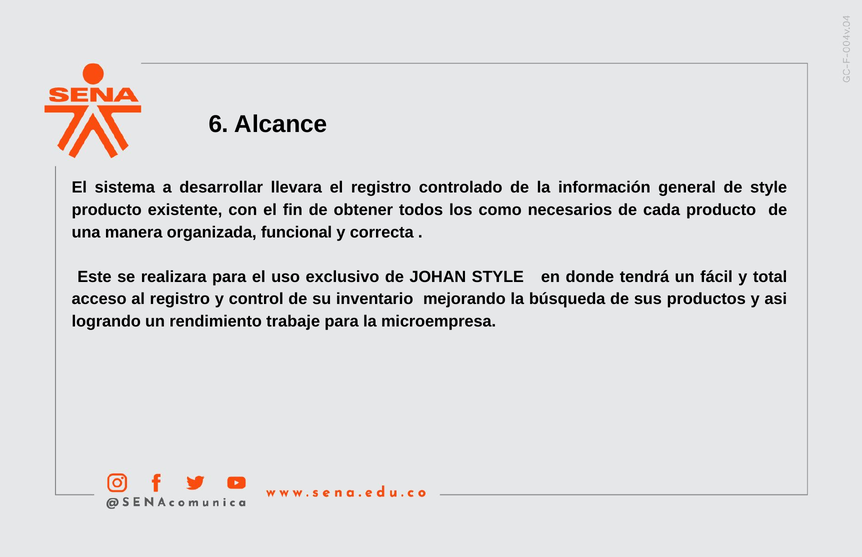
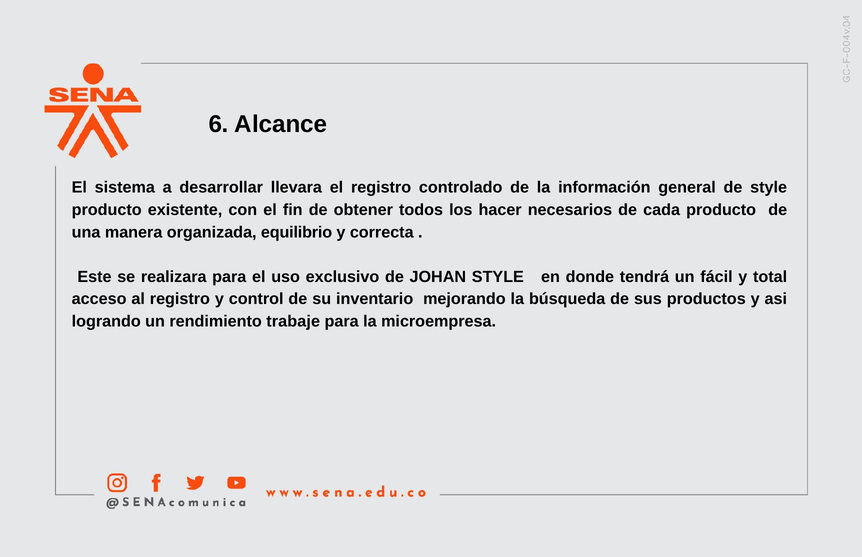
como: como -> hacer
funcional: funcional -> equilibrio
